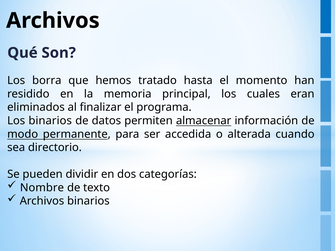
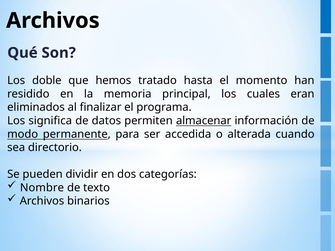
borra: borra -> doble
Los binarios: binarios -> significa
